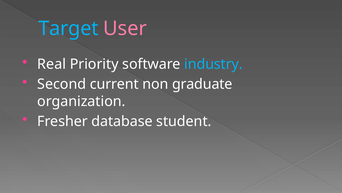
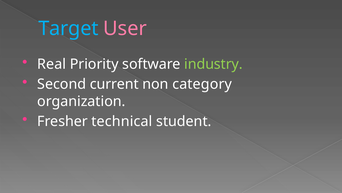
industry colour: light blue -> light green
graduate: graduate -> category
database: database -> technical
